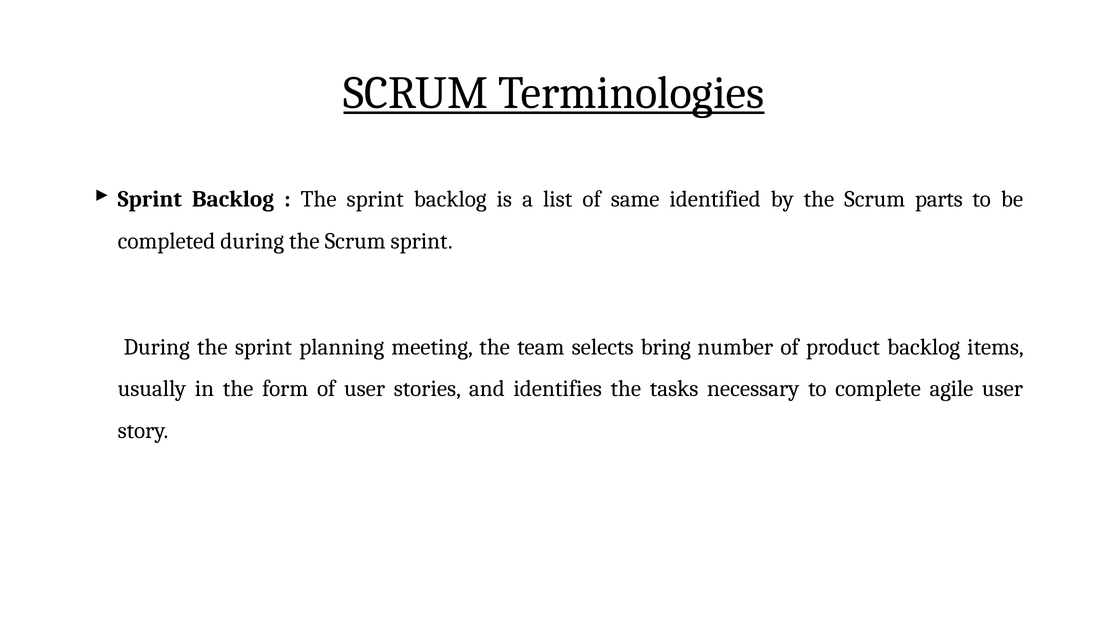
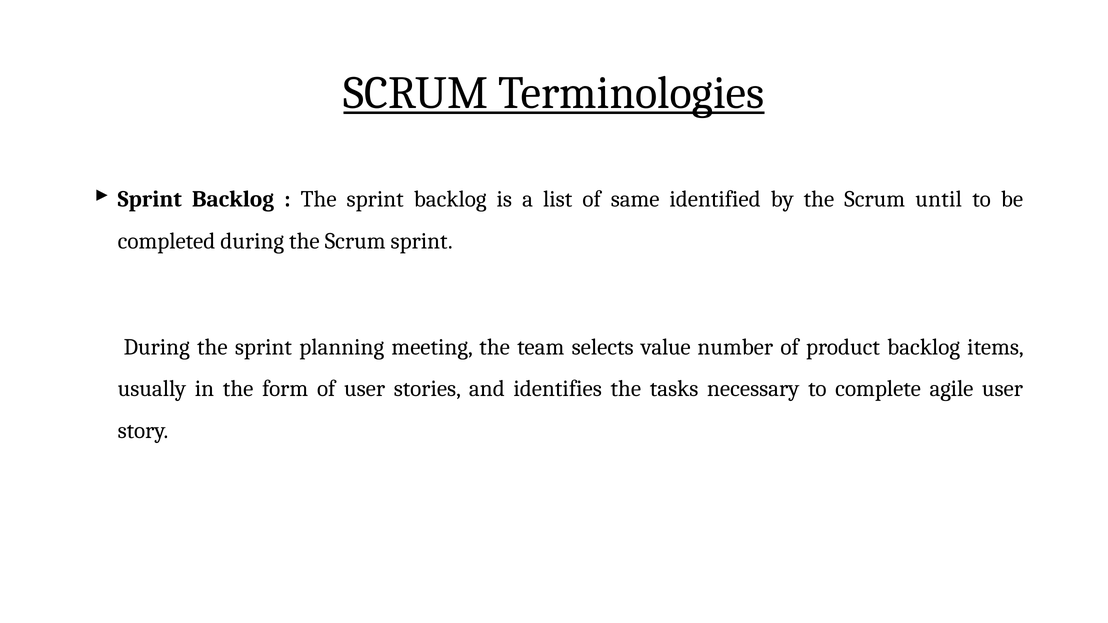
parts: parts -> until
bring: bring -> value
